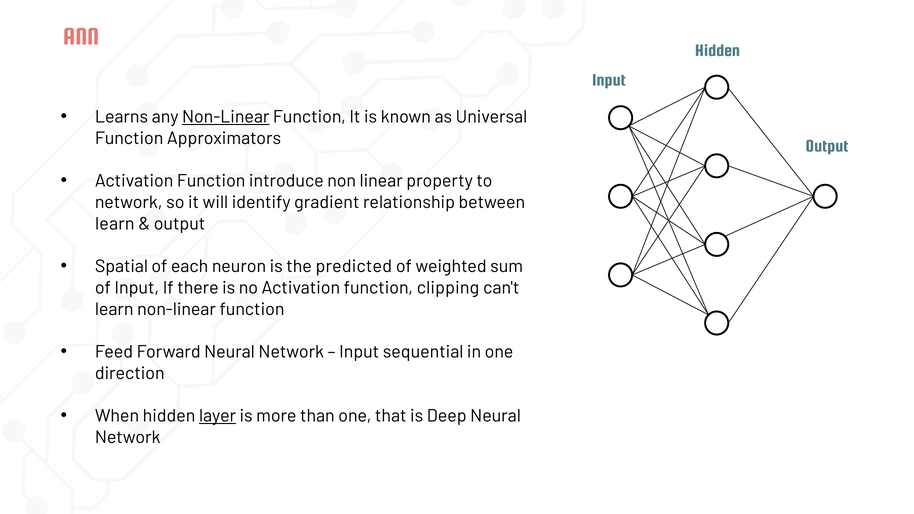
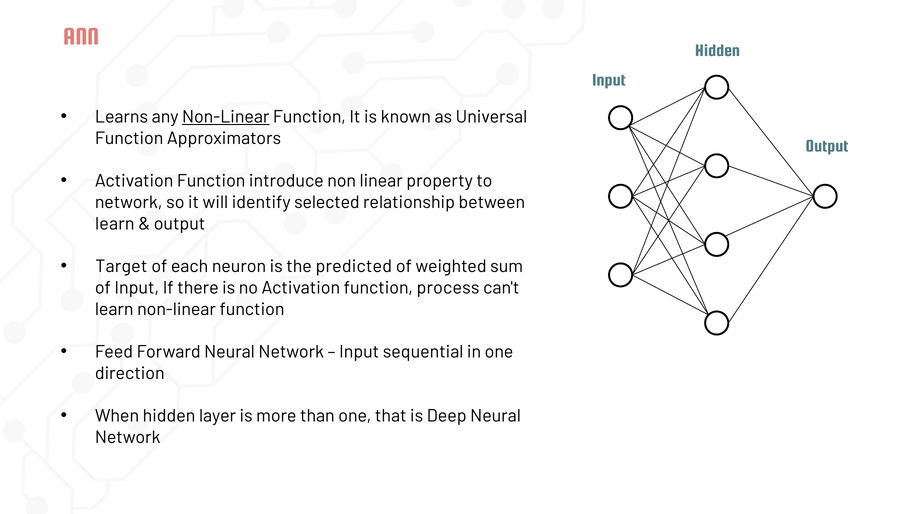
gradient: gradient -> selected
Spatial: Spatial -> Target
clipping: clipping -> process
layer underline: present -> none
